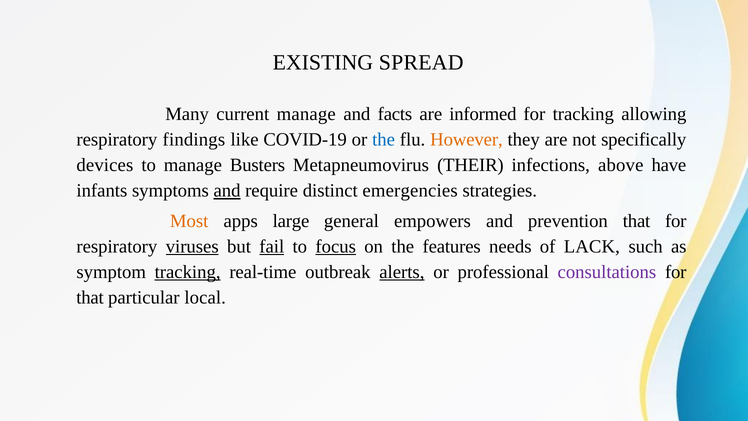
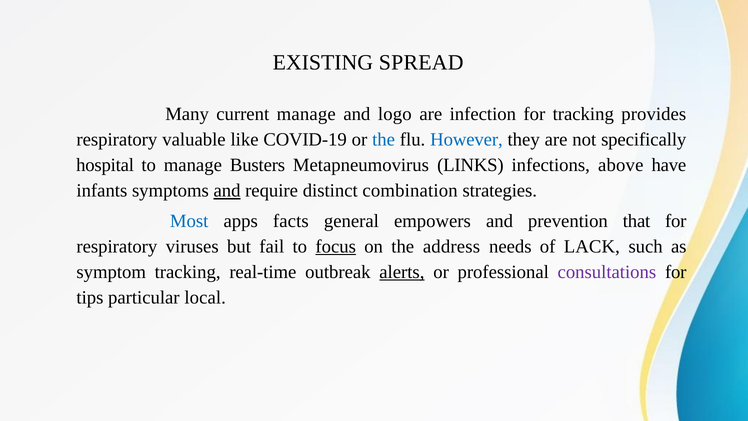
facts: facts -> logo
informed: informed -> infection
allowing: allowing -> provides
findings: findings -> valuable
However colour: orange -> blue
devices: devices -> hospital
THEIR: THEIR -> LINKS
emergencies: emergencies -> combination
Most colour: orange -> blue
large: large -> facts
viruses underline: present -> none
fail underline: present -> none
features: features -> address
tracking at (188, 272) underline: present -> none
that at (90, 297): that -> tips
